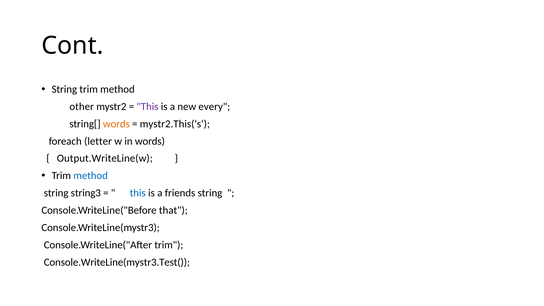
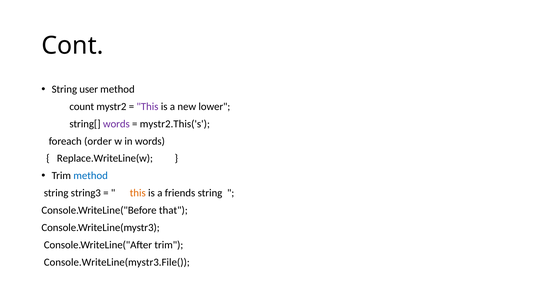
String trim: trim -> user
other: other -> count
every: every -> lower
words at (116, 124) colour: orange -> purple
letter: letter -> order
Output.WriteLine(w: Output.WriteLine(w -> Replace.WriteLine(w
this at (138, 193) colour: blue -> orange
Console.WriteLine(mystr3.Test(: Console.WriteLine(mystr3.Test( -> Console.WriteLine(mystr3.File(
